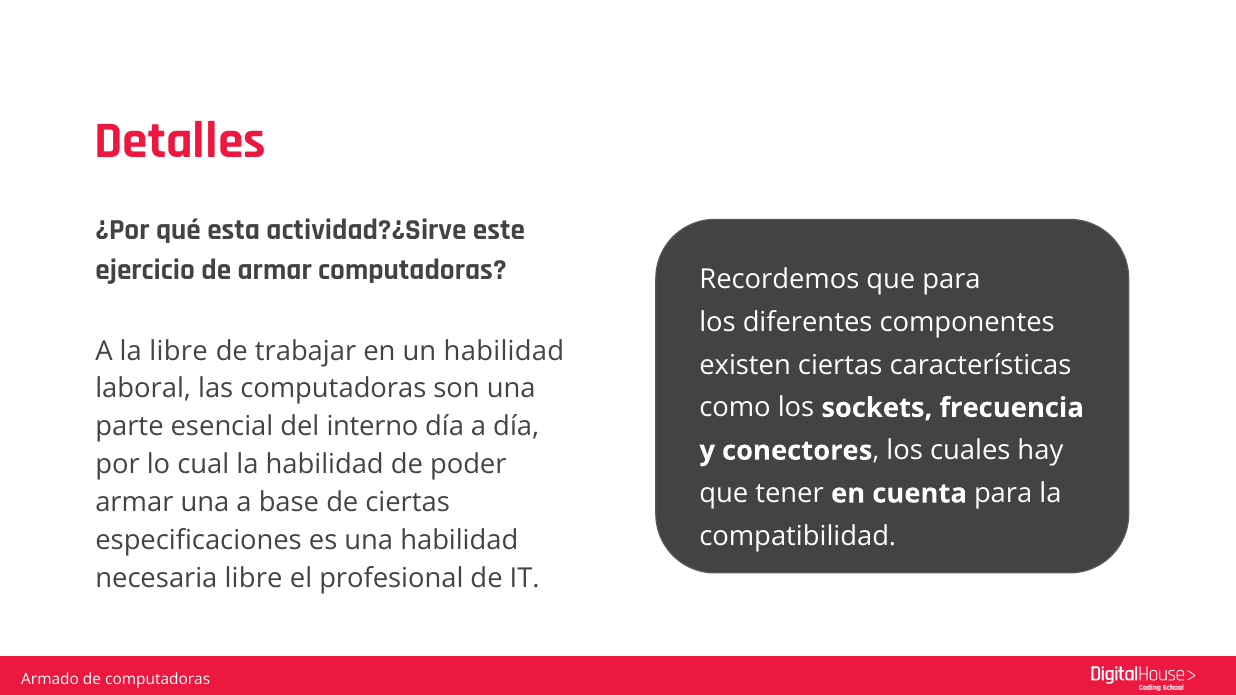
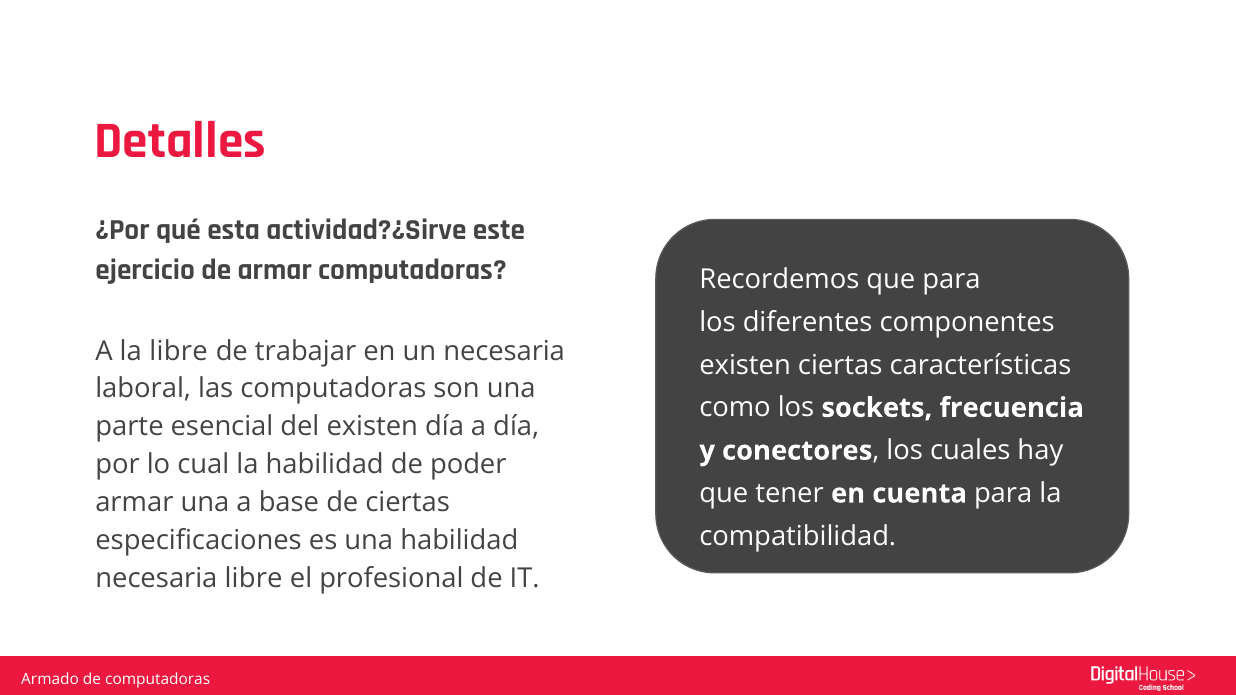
un habilidad: habilidad -> necesaria
del interno: interno -> existen
